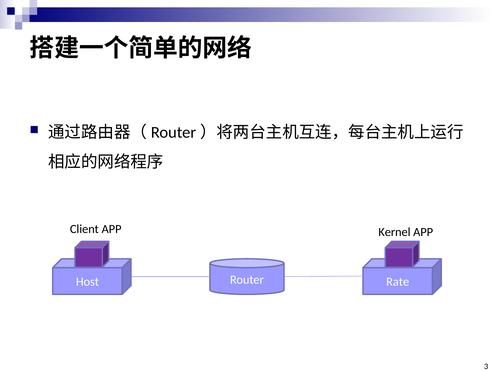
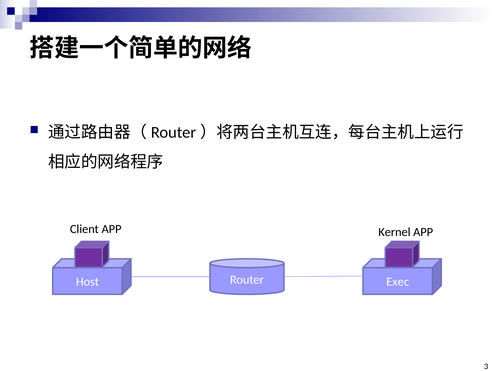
Rate: Rate -> Exec
